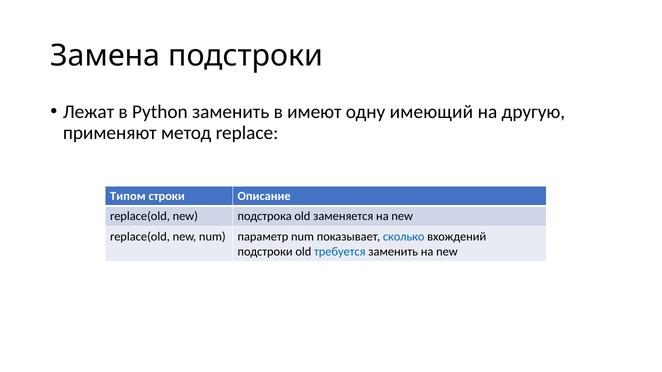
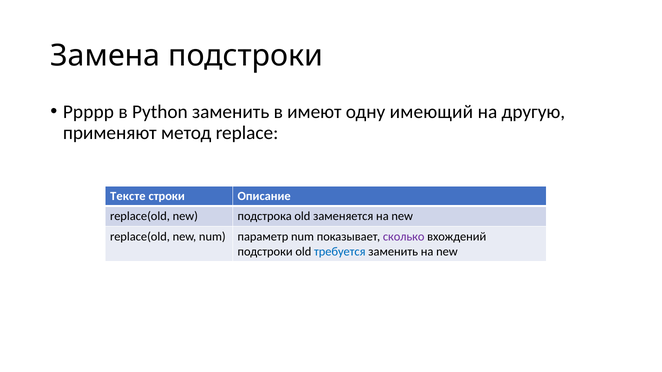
Лежат: Лежат -> Ррррр
Типом: Типом -> Тексте
сколько colour: blue -> purple
